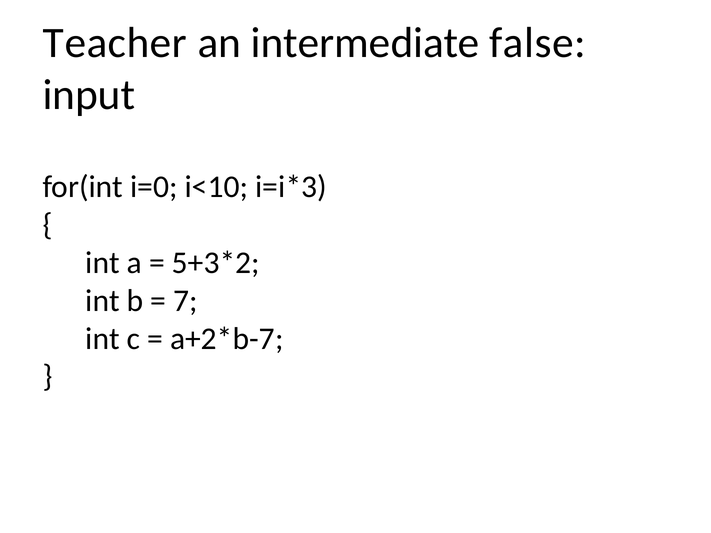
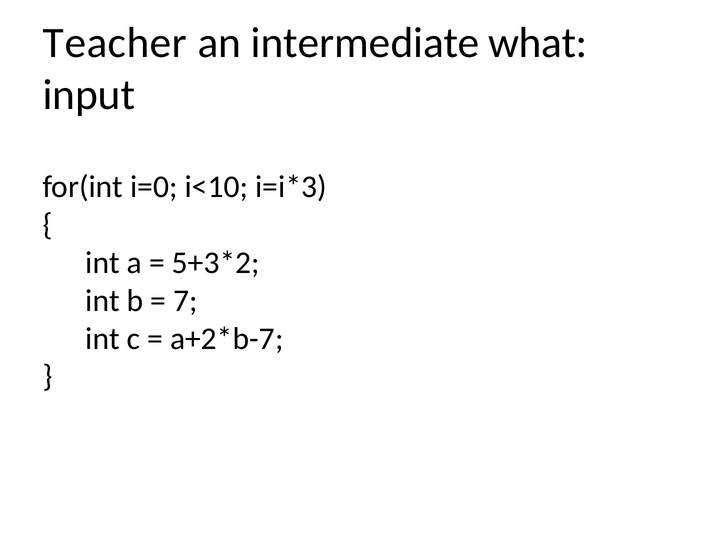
false: false -> what
